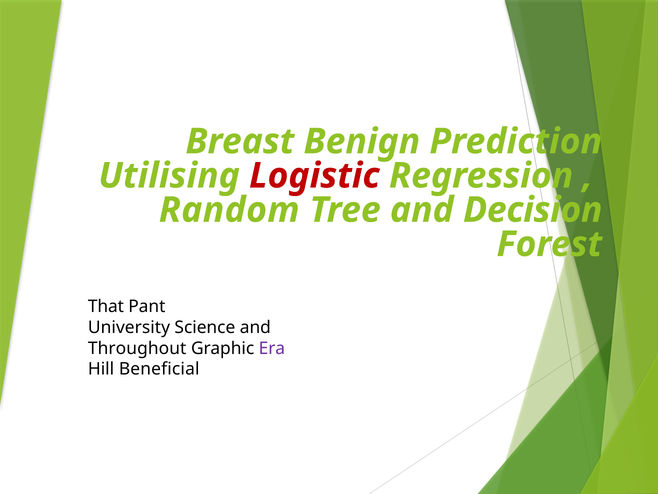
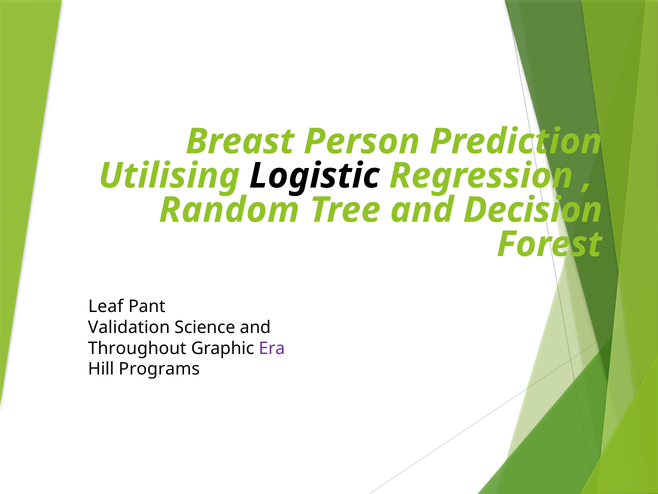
Benign: Benign -> Person
Logistic colour: red -> black
That: That -> Leaf
University: University -> Validation
Beneficial: Beneficial -> Programs
